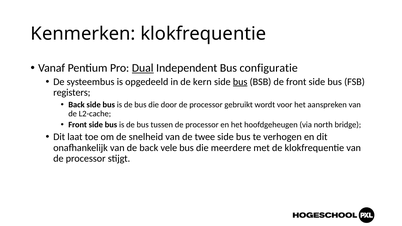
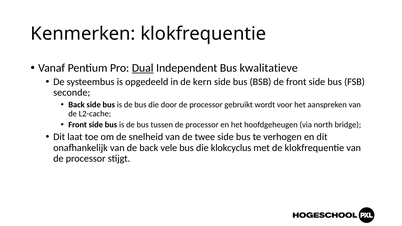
configuratie: configuratie -> kwalitatieve
bus at (240, 82) underline: present -> none
registers: registers -> seconde
meerdere: meerdere -> klokcyclus
